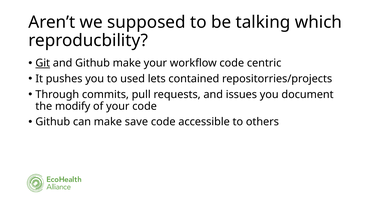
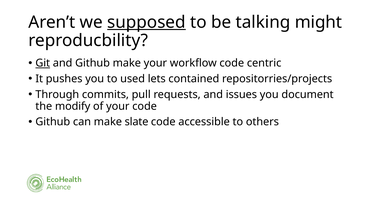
supposed underline: none -> present
which: which -> might
save: save -> slate
